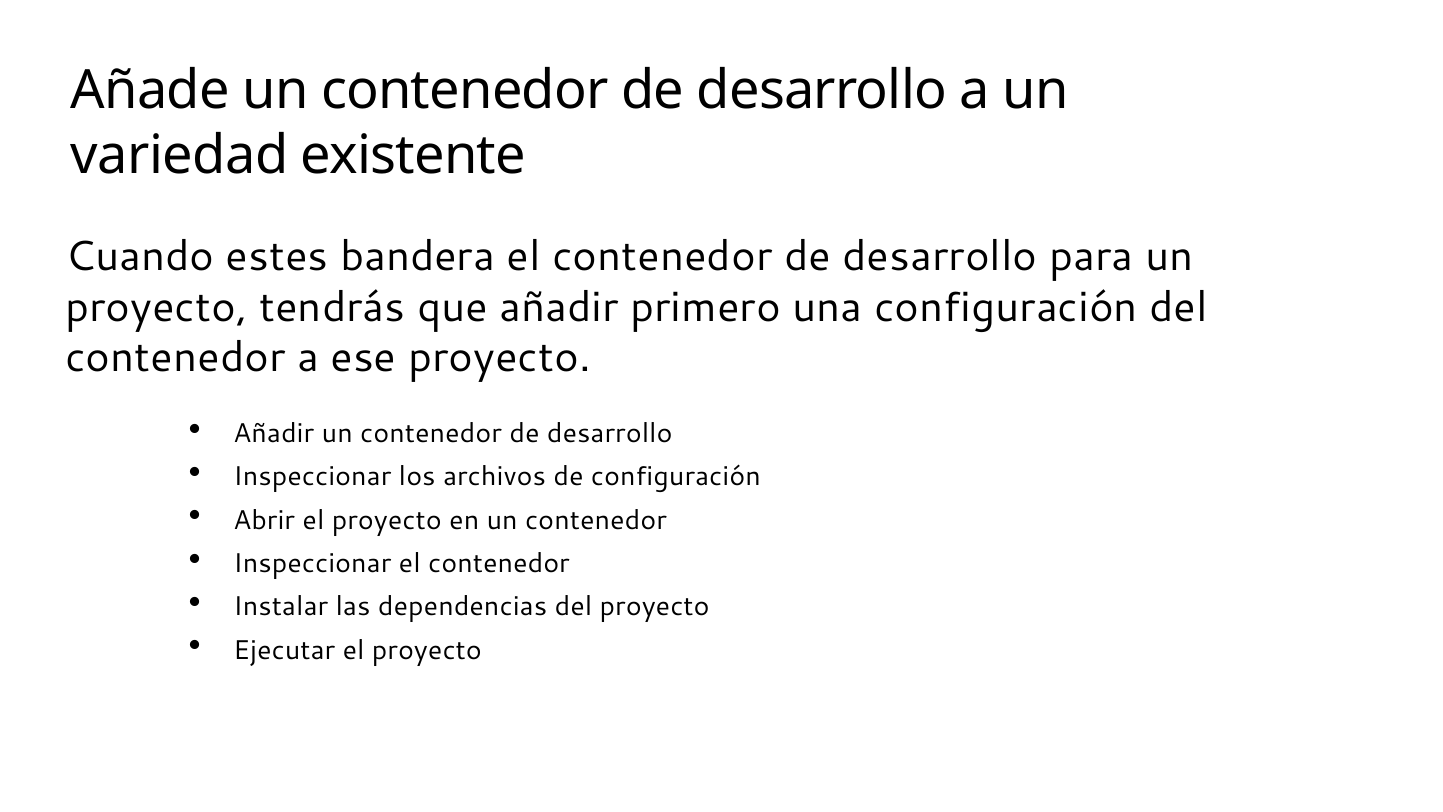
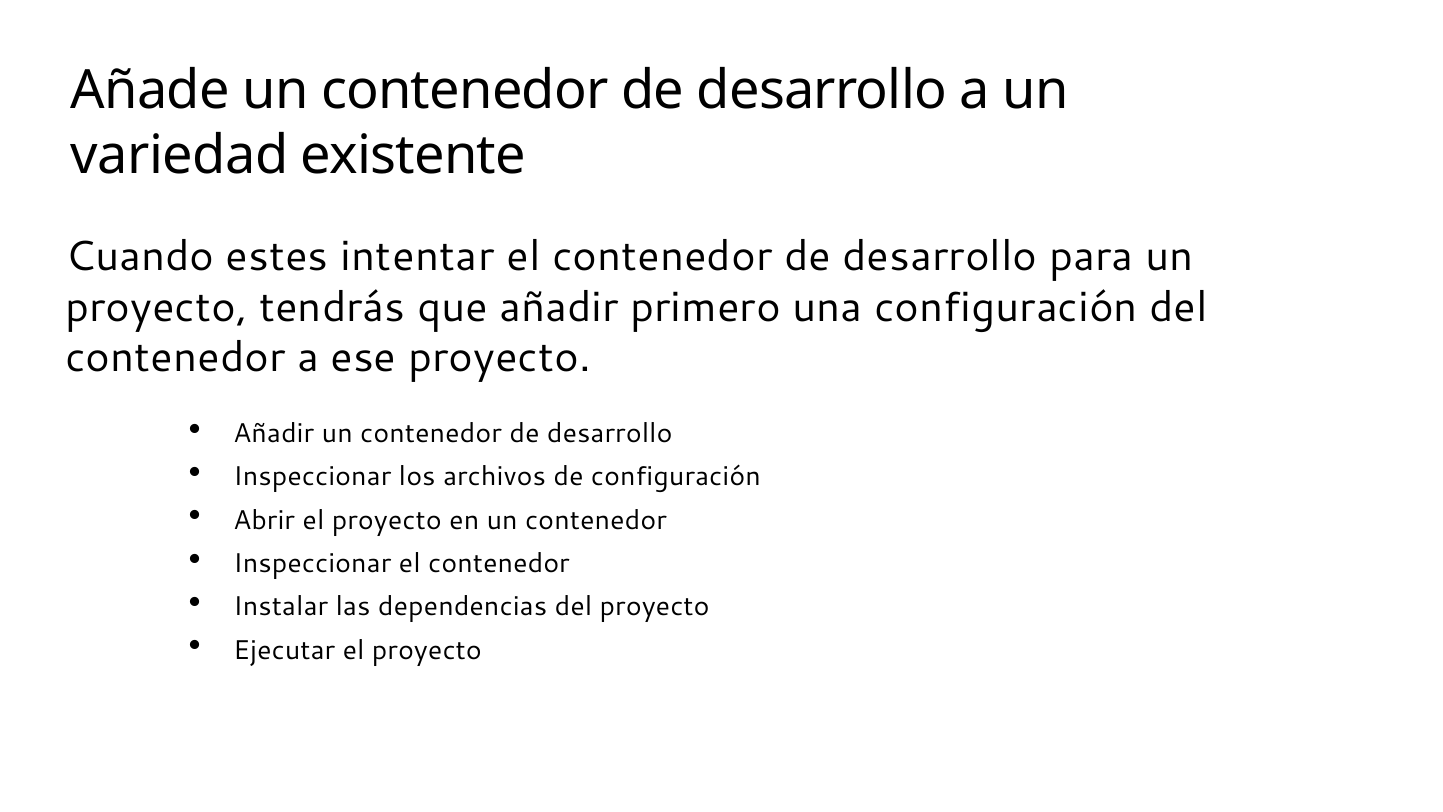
bandera: bandera -> intentar
